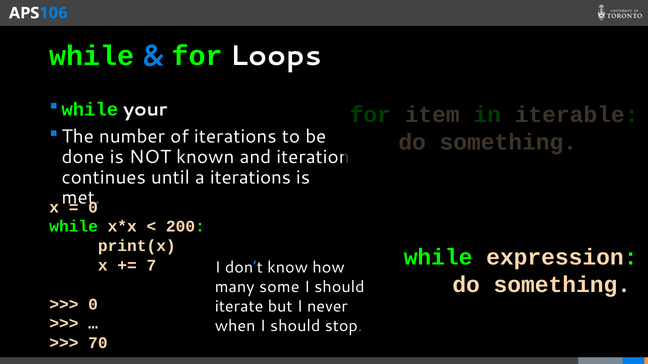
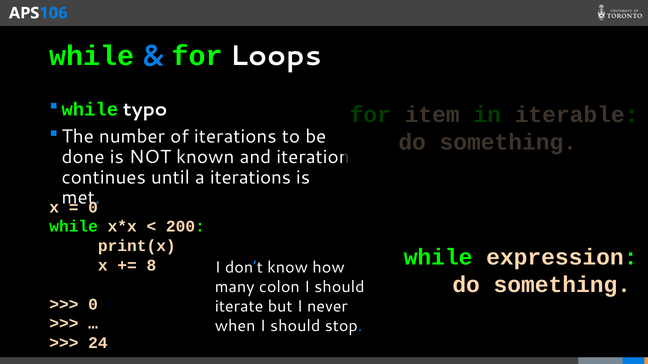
your: your -> typo
7: 7 -> 8
some: some -> colon
70: 70 -> 24
